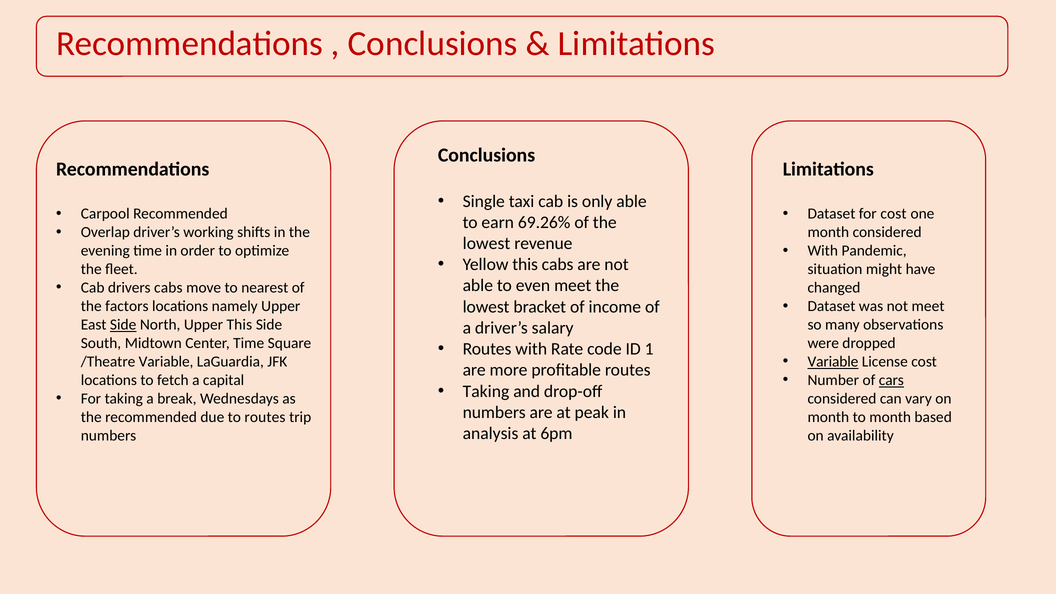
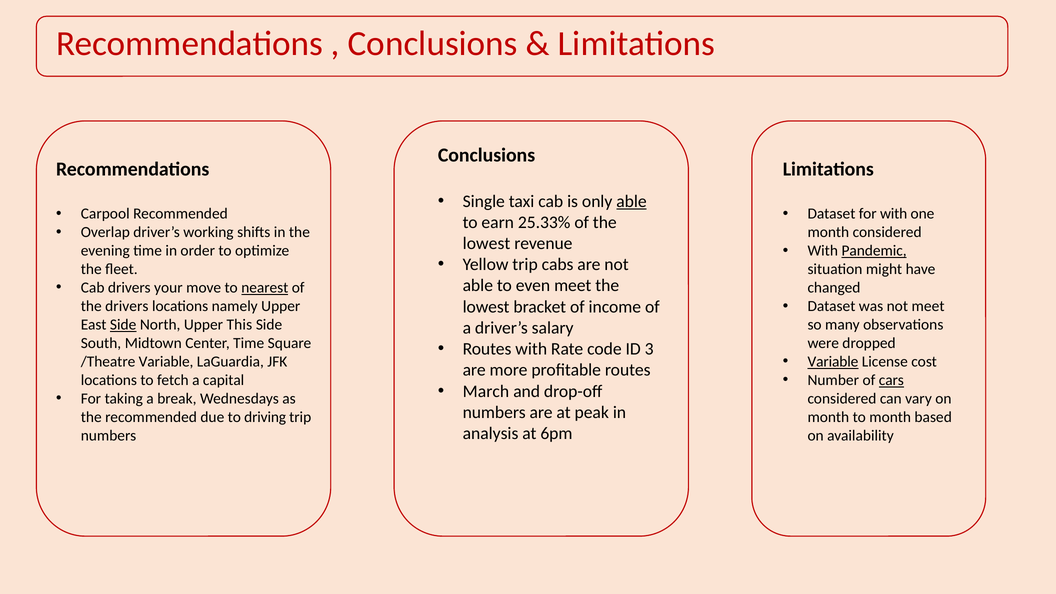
able at (631, 201) underline: none -> present
for cost: cost -> with
69.26%: 69.26% -> 25.33%
Pandemic underline: none -> present
Yellow this: this -> trip
drivers cabs: cabs -> your
nearest underline: none -> present
the factors: factors -> drivers
1: 1 -> 3
Taking at (486, 391): Taking -> March
to routes: routes -> driving
